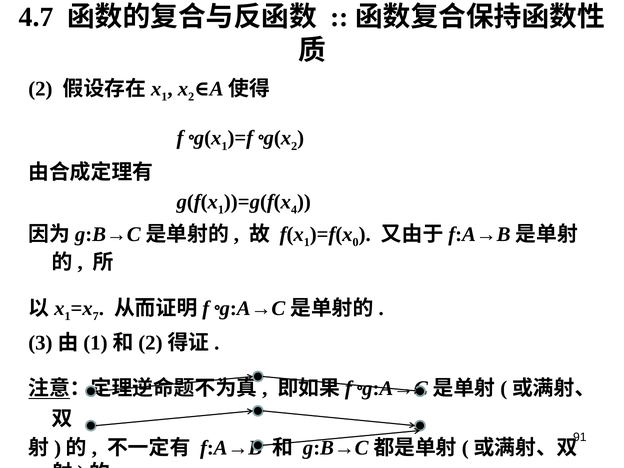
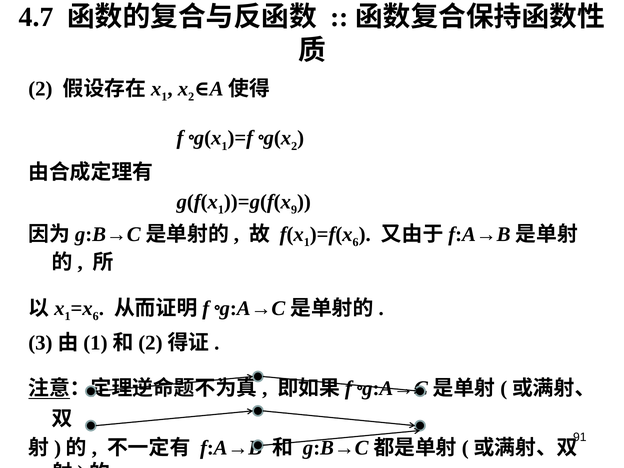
4: 4 -> 9
0 at (356, 242): 0 -> 6
7 at (96, 316): 7 -> 6
